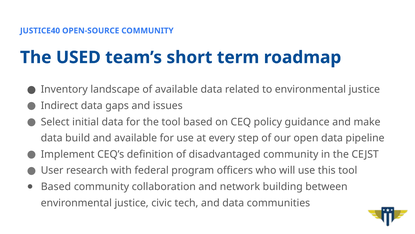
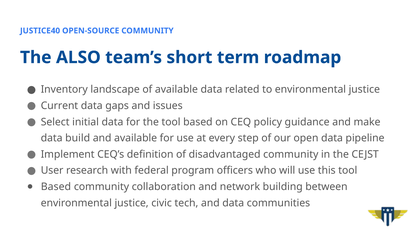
USED: USED -> ALSO
Indirect: Indirect -> Current
